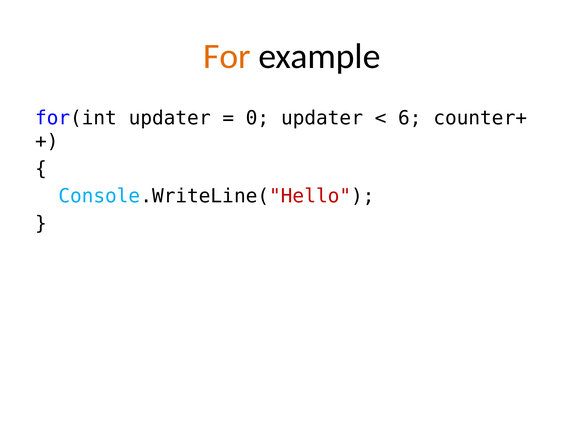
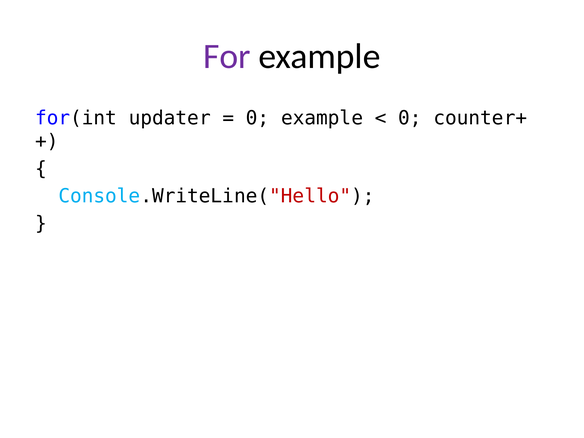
For colour: orange -> purple
0 updater: updater -> example
6 at (410, 118): 6 -> 0
